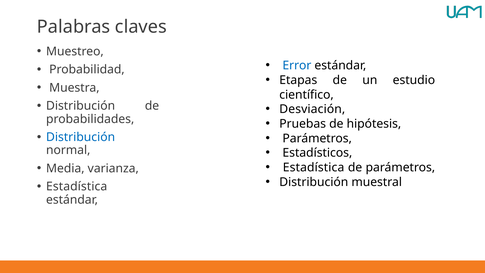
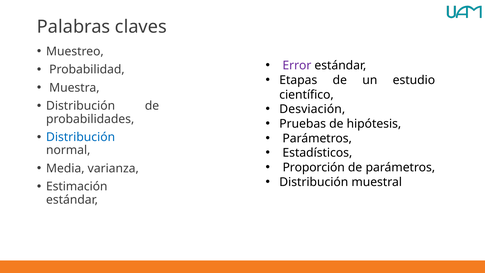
Error colour: blue -> purple
Estadística at (314, 167): Estadística -> Proporción
Estadística at (77, 186): Estadística -> Estimación
